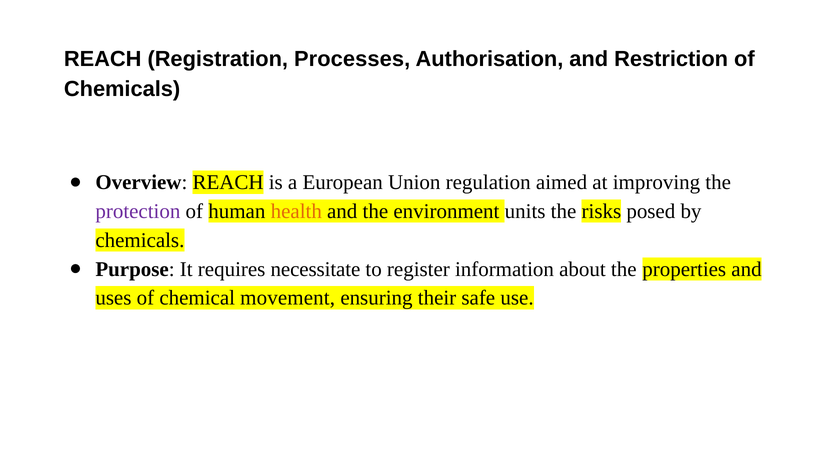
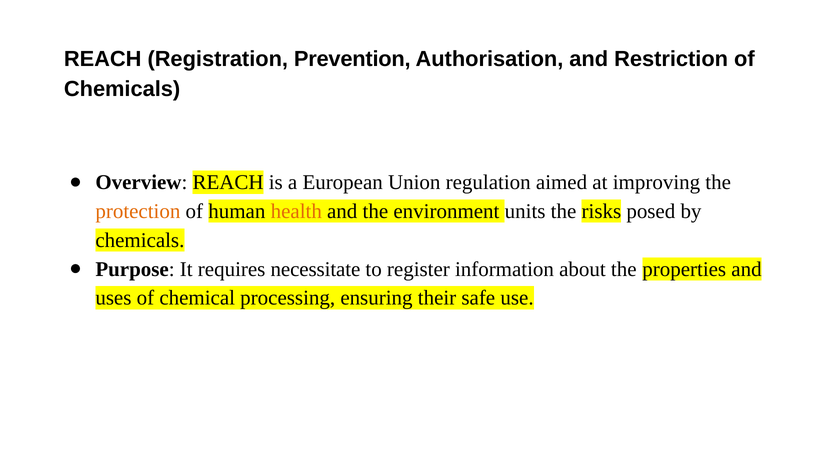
Processes: Processes -> Prevention
protection colour: purple -> orange
movement: movement -> processing
